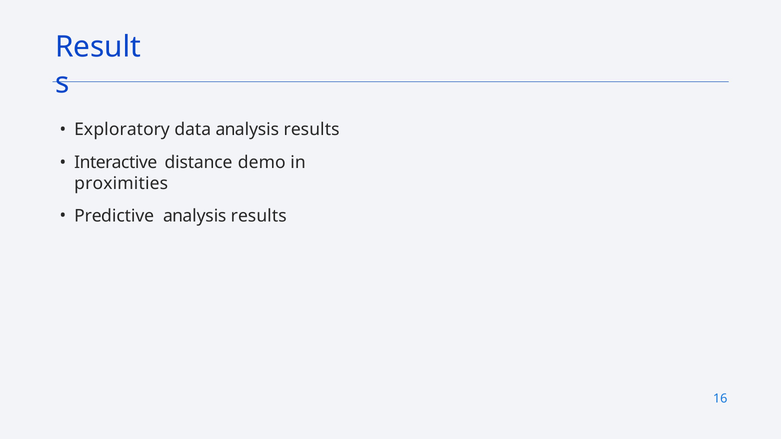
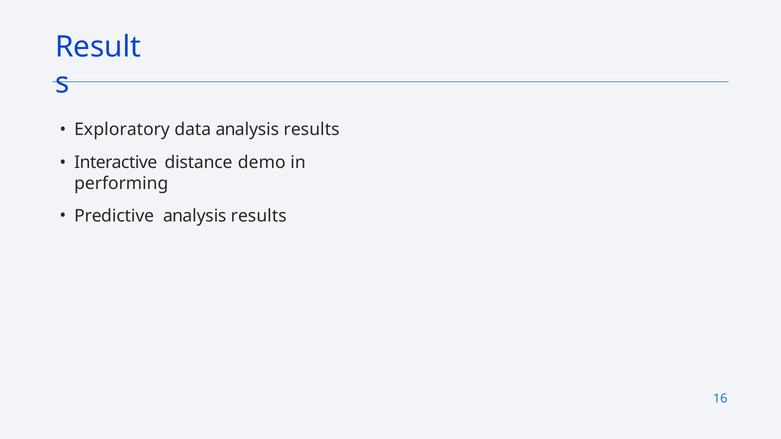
proximities: proximities -> performing
